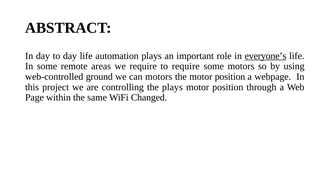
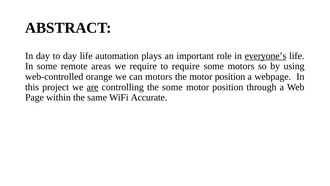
ground: ground -> orange
are underline: none -> present
the plays: plays -> some
Changed: Changed -> Accurate
